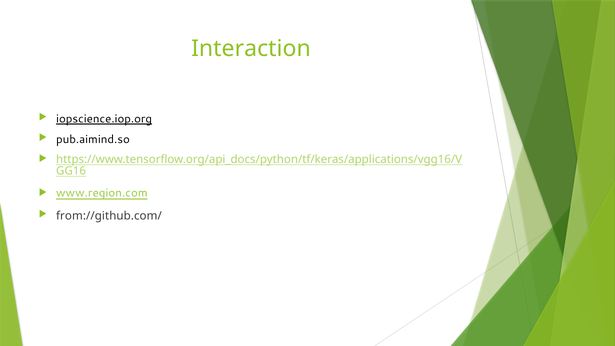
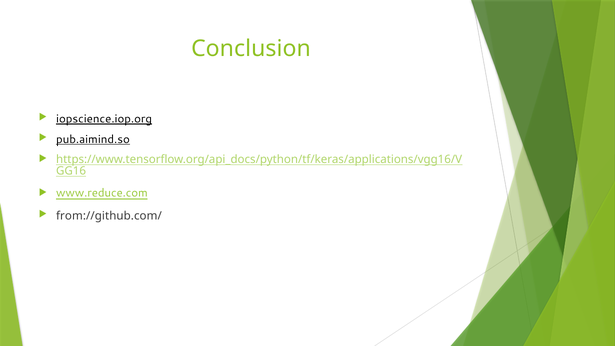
Interaction: Interaction -> Conclusion
pub.aimind.so underline: none -> present
www.region.com: www.region.com -> www.reduce.com
